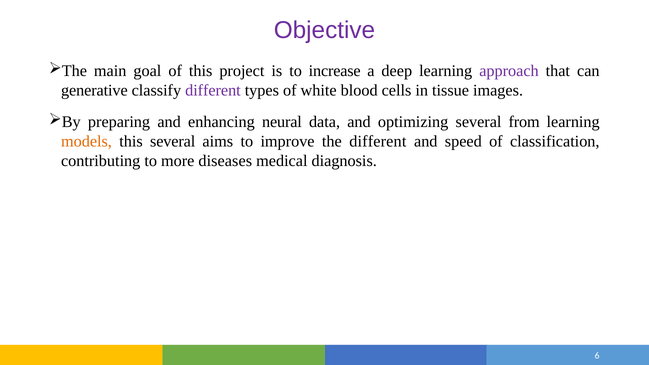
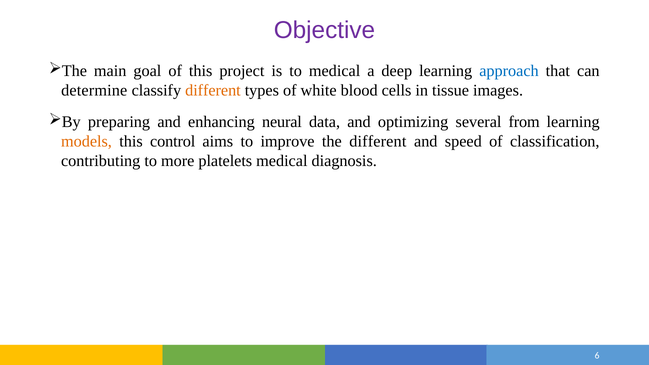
to increase: increase -> medical
approach colour: purple -> blue
generative: generative -> determine
different at (213, 90) colour: purple -> orange
this several: several -> control
diseases: diseases -> platelets
